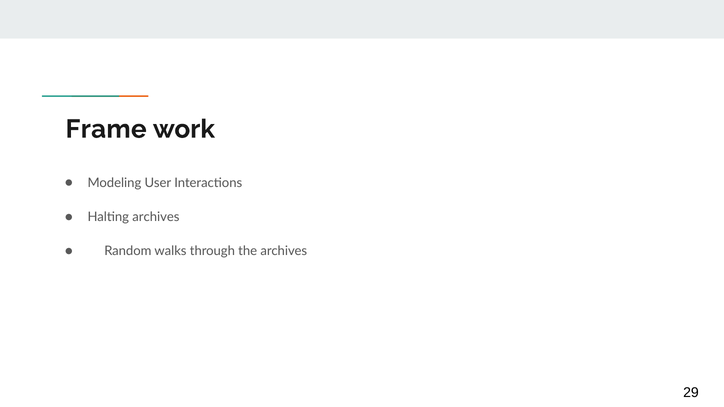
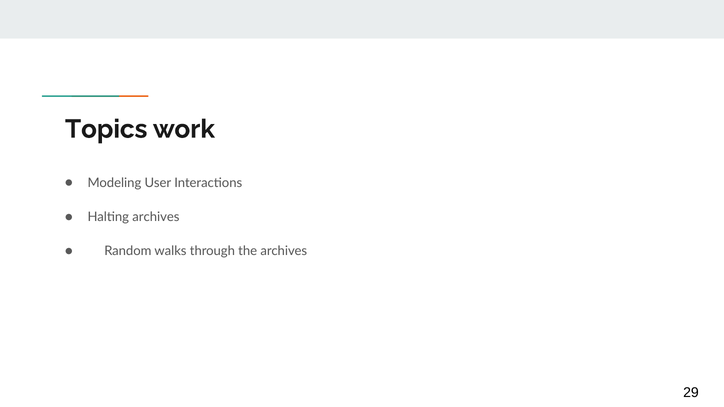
Frame: Frame -> Topics
